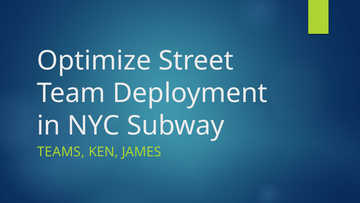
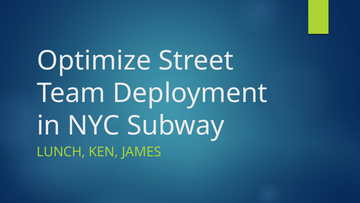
TEAMS: TEAMS -> LUNCH
